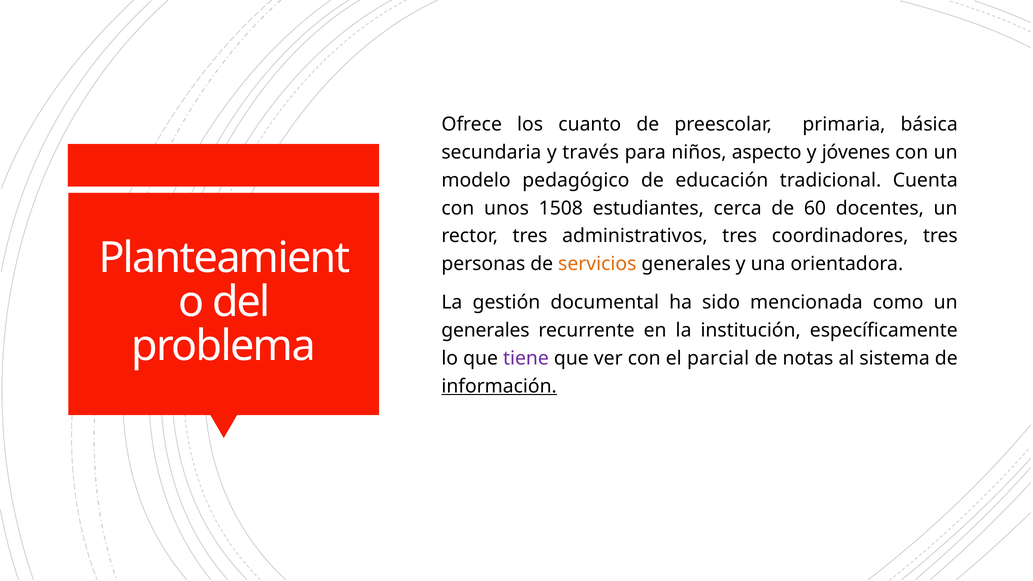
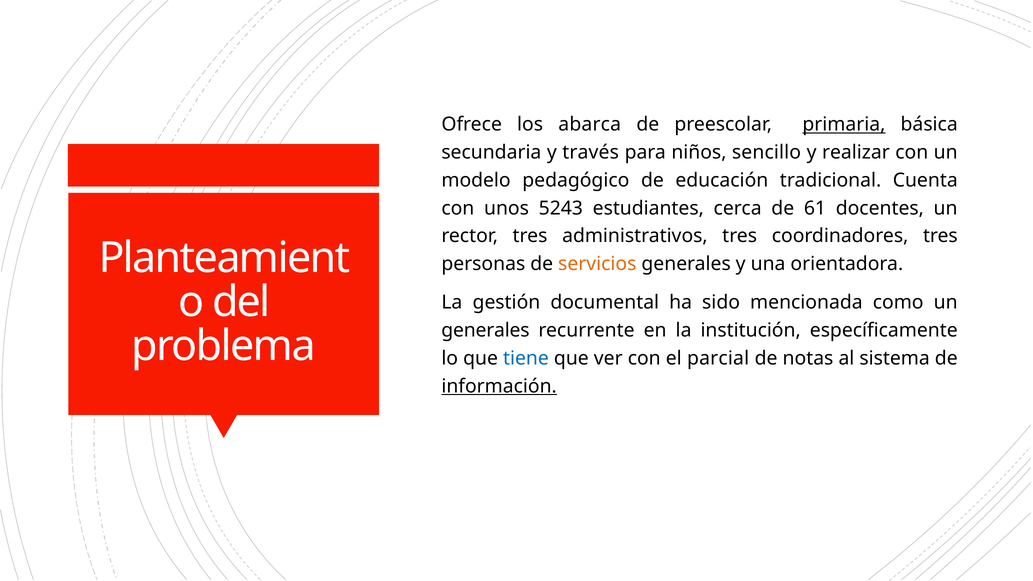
cuanto: cuanto -> abarca
primaria underline: none -> present
aspecto: aspecto -> sencillo
jóvenes: jóvenes -> realizar
1508: 1508 -> 5243
60: 60 -> 61
tiene colour: purple -> blue
